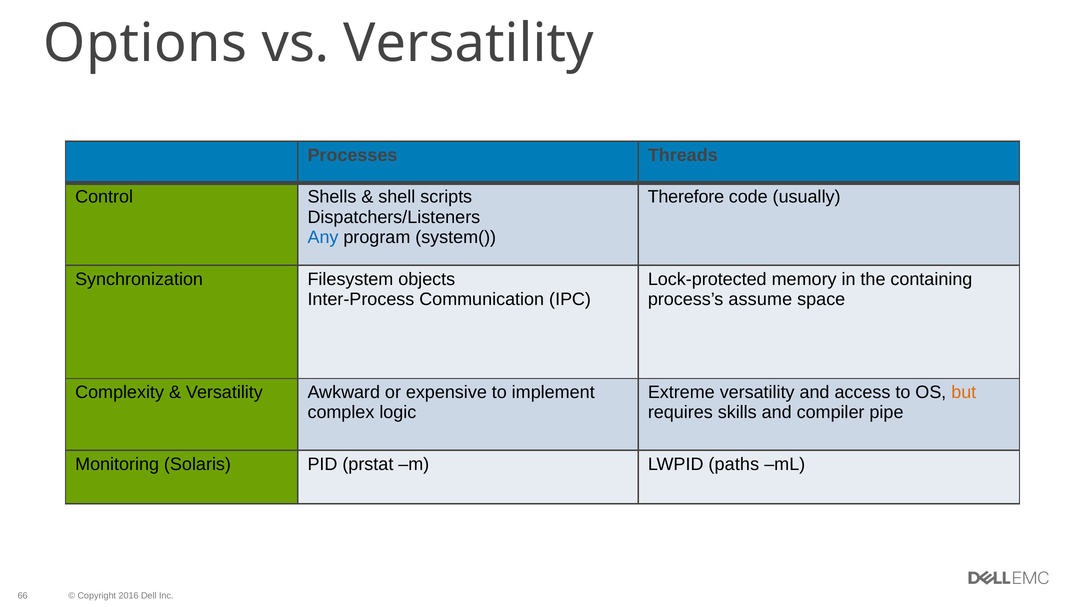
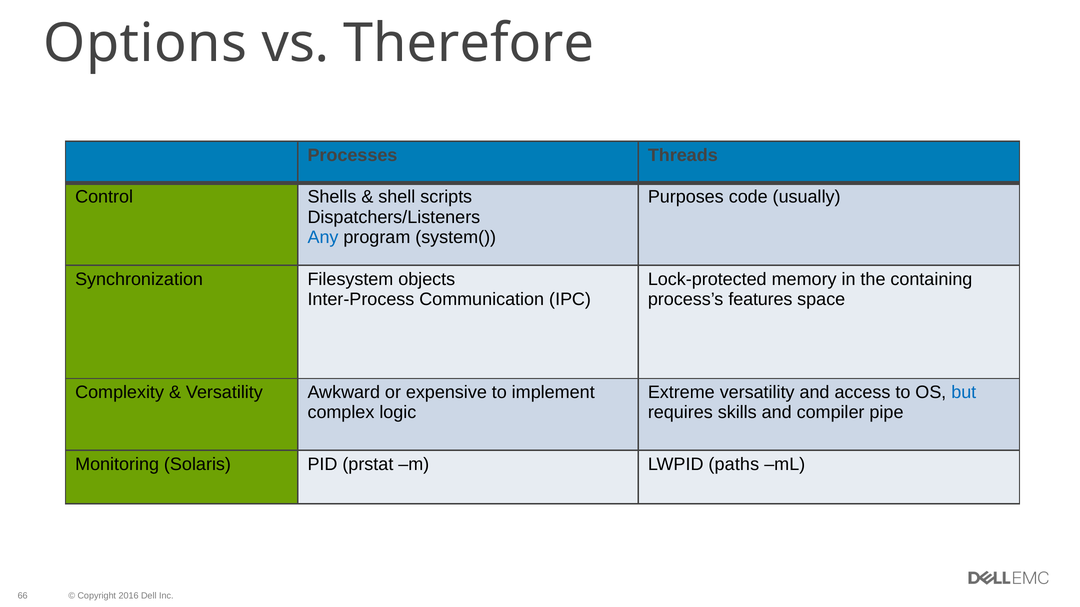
vs Versatility: Versatility -> Therefore
Therefore: Therefore -> Purposes
assume: assume -> features
but colour: orange -> blue
